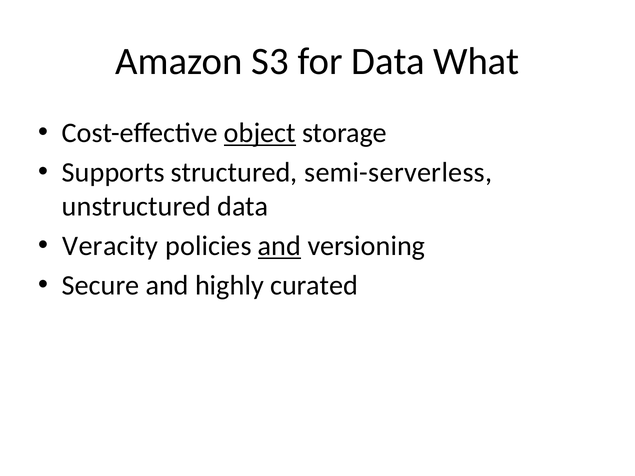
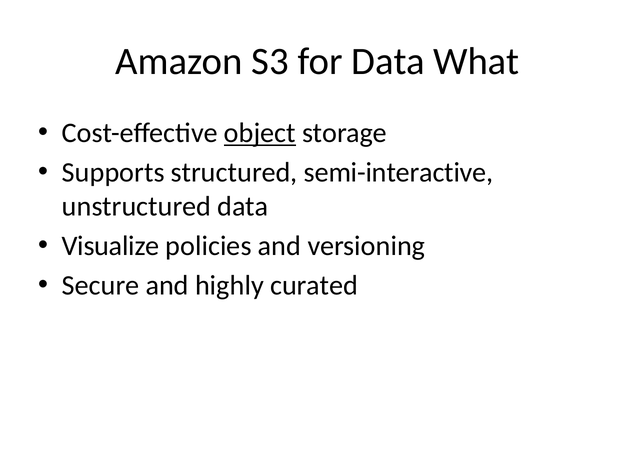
semi-serverless: semi-serverless -> semi-interactive
Veracity: Veracity -> Visualize
and at (280, 246) underline: present -> none
